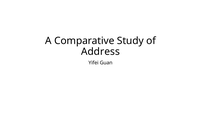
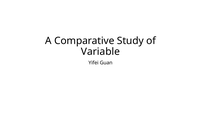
Address: Address -> Variable
